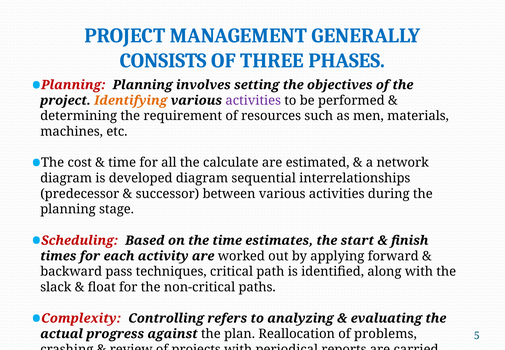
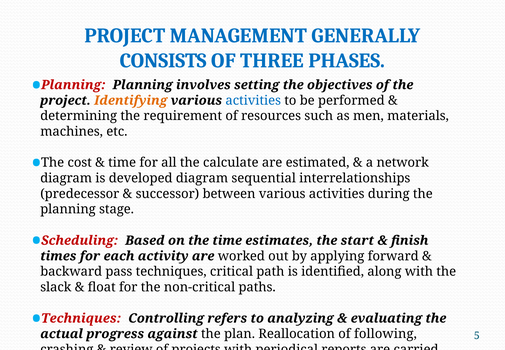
activities at (253, 100) colour: purple -> blue
Complexity at (81, 318): Complexity -> Techniques
problems: problems -> following
